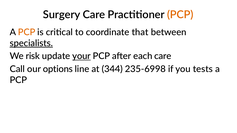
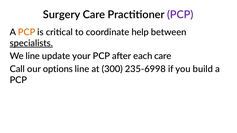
PCP at (180, 15) colour: orange -> purple
that: that -> help
We risk: risk -> line
your underline: present -> none
344: 344 -> 300
tests: tests -> build
